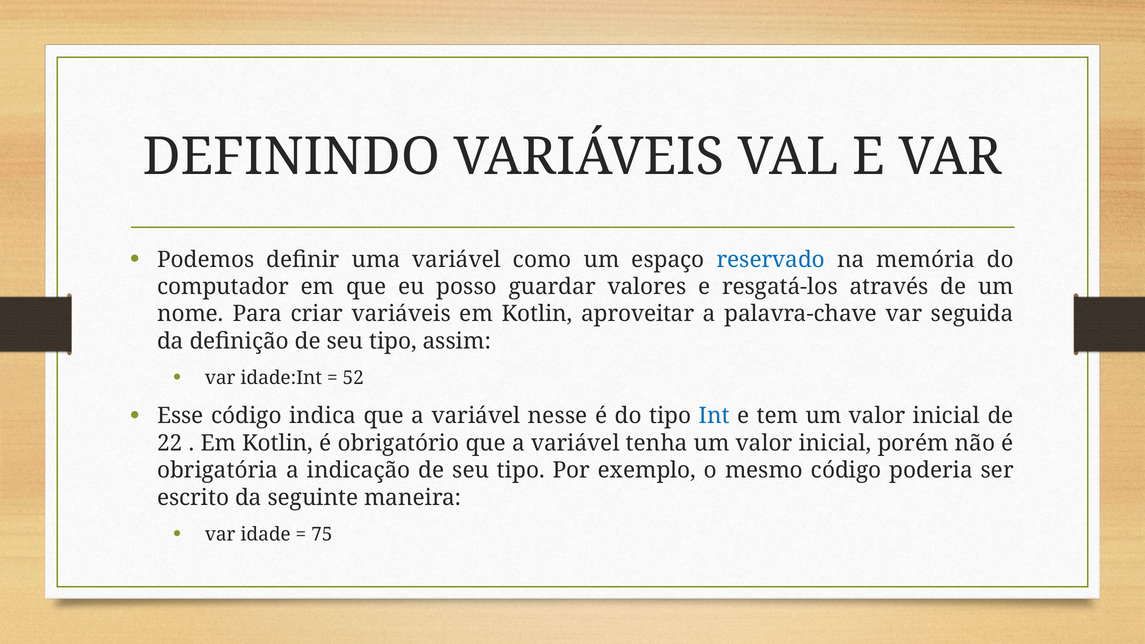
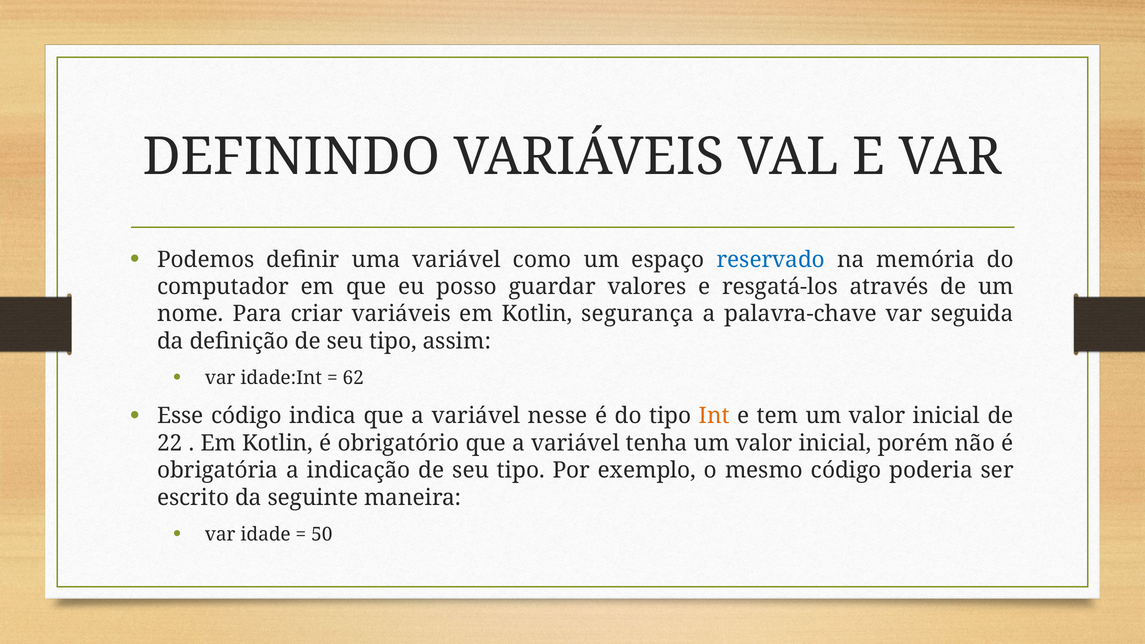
aproveitar: aproveitar -> segurança
52: 52 -> 62
Int colour: blue -> orange
75: 75 -> 50
